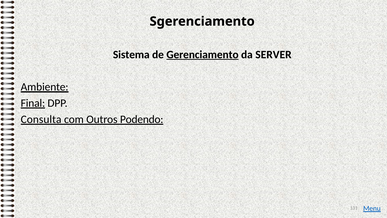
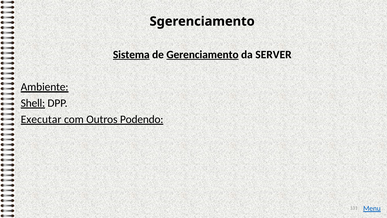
Sistema underline: none -> present
Final: Final -> Shell
Consulta: Consulta -> Executar
